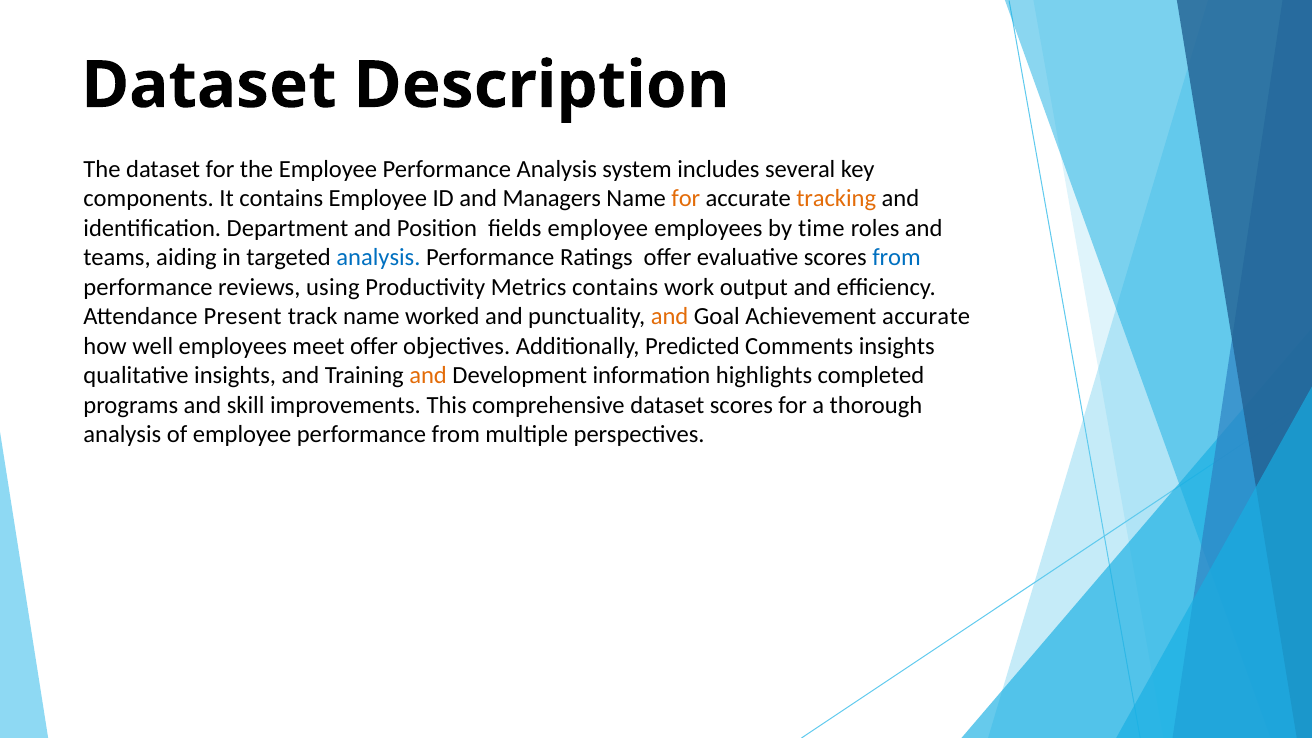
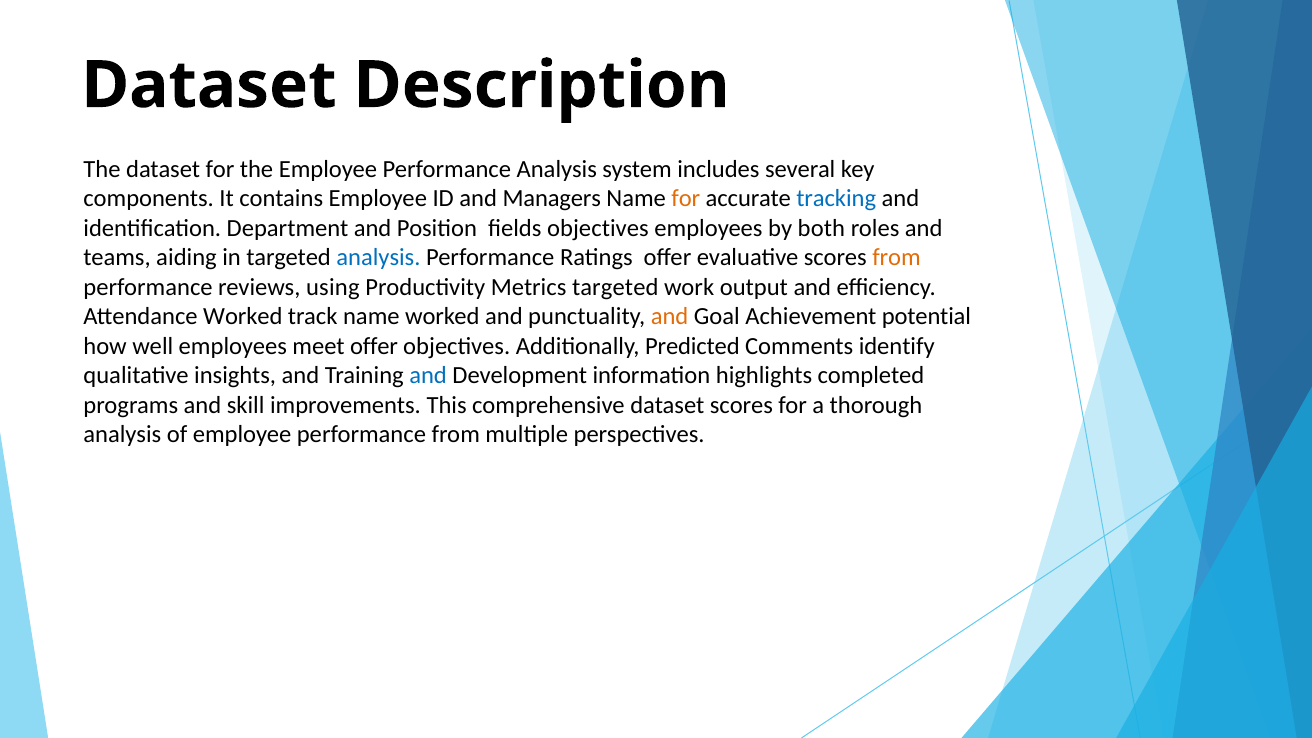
tracking colour: orange -> blue
fields employee: employee -> objectives
time: time -> both
from at (897, 257) colour: blue -> orange
Metrics contains: contains -> targeted
Attendance Present: Present -> Worked
Achievement accurate: accurate -> potential
Comments insights: insights -> identify
and at (428, 376) colour: orange -> blue
